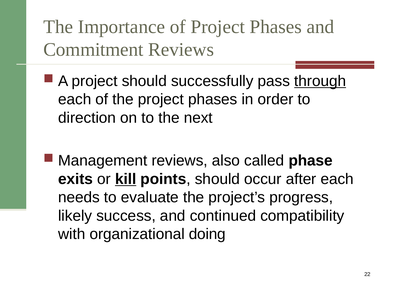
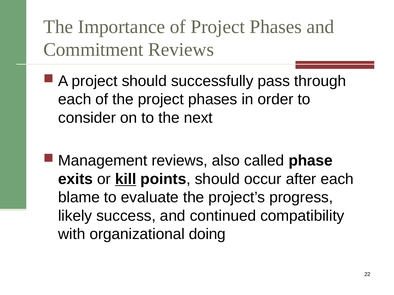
through underline: present -> none
direction: direction -> consider
needs: needs -> blame
